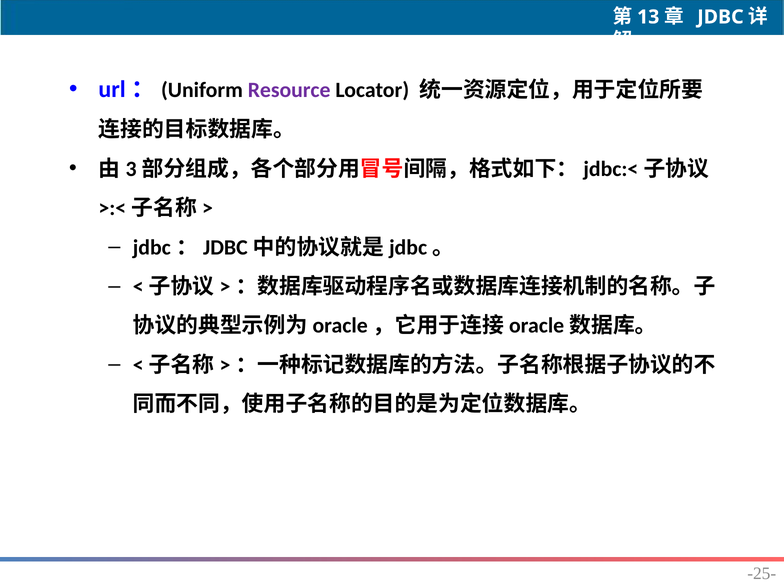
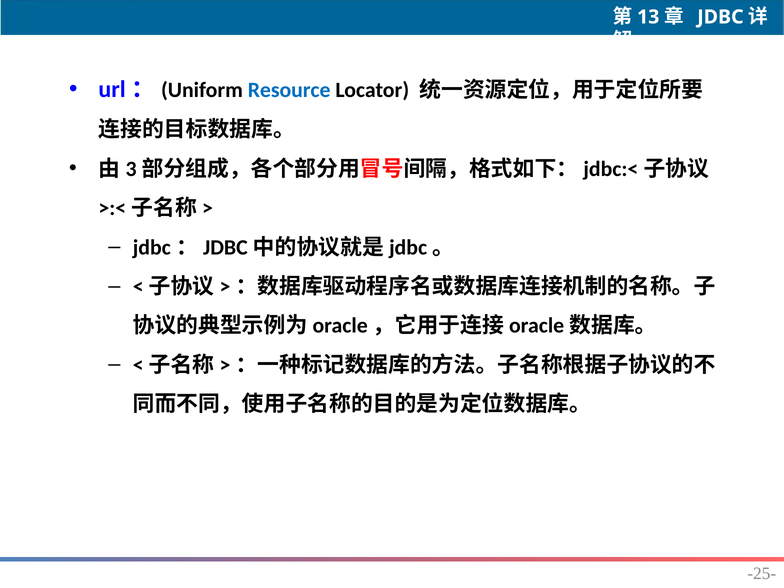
Resource colour: purple -> blue
